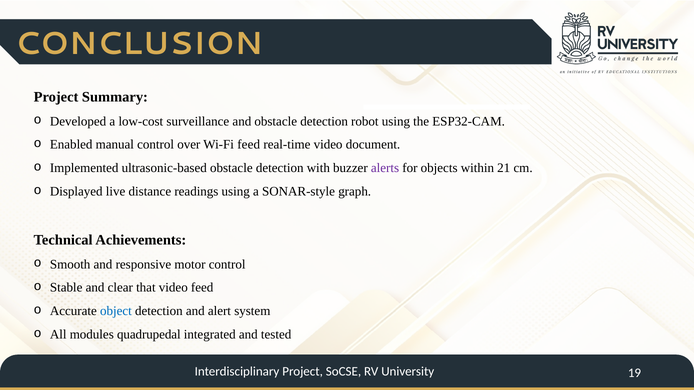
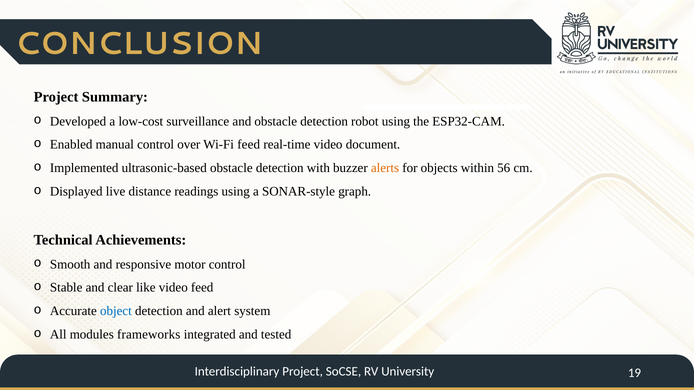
alerts colour: purple -> orange
21: 21 -> 56
that: that -> like
quadrupedal: quadrupedal -> frameworks
